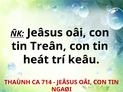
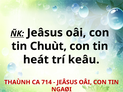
Treân: Treân -> Chuùt
